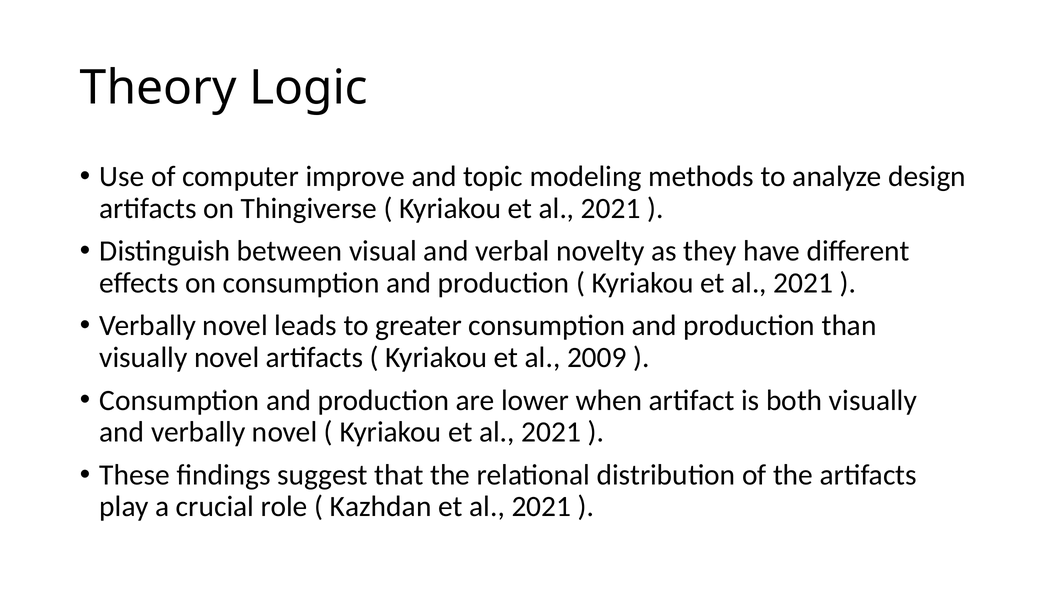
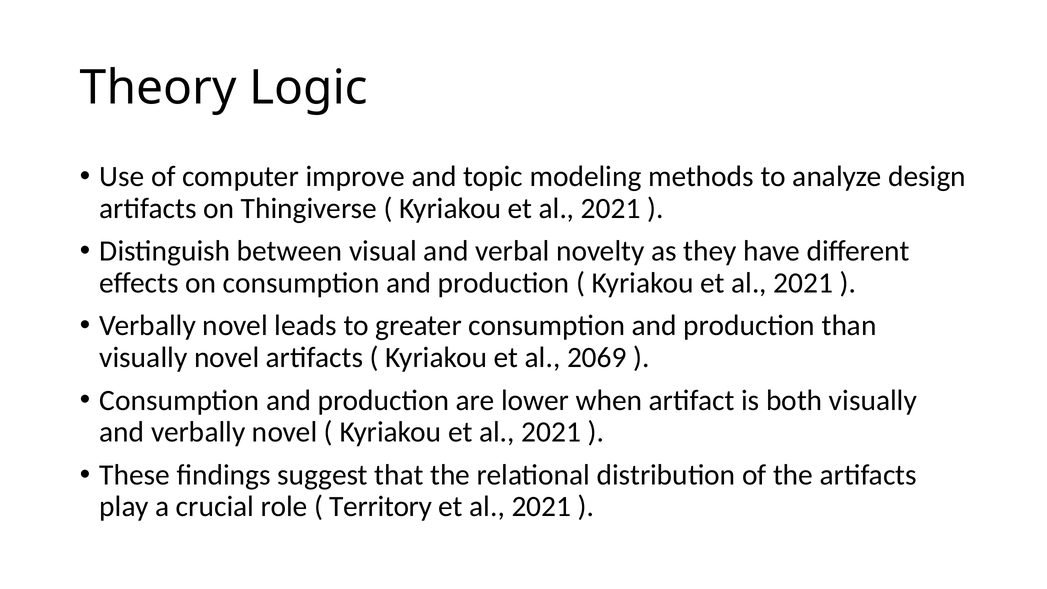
2009: 2009 -> 2069
Kazhdan: Kazhdan -> Territory
